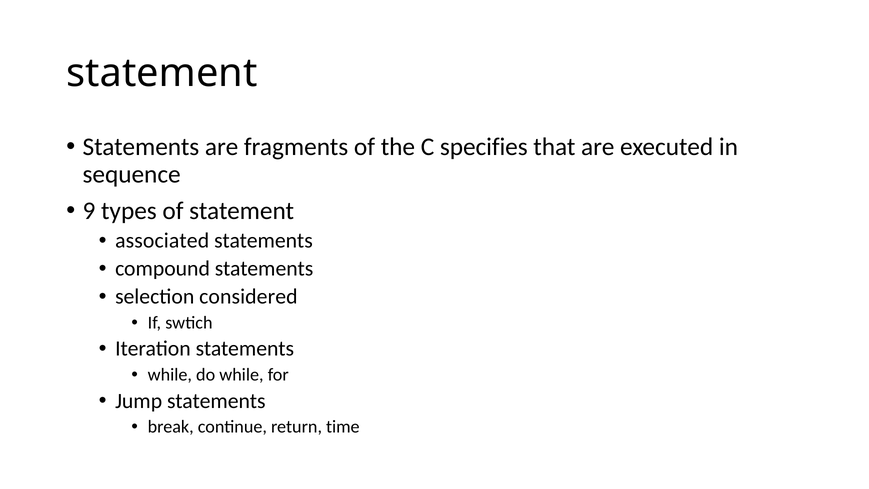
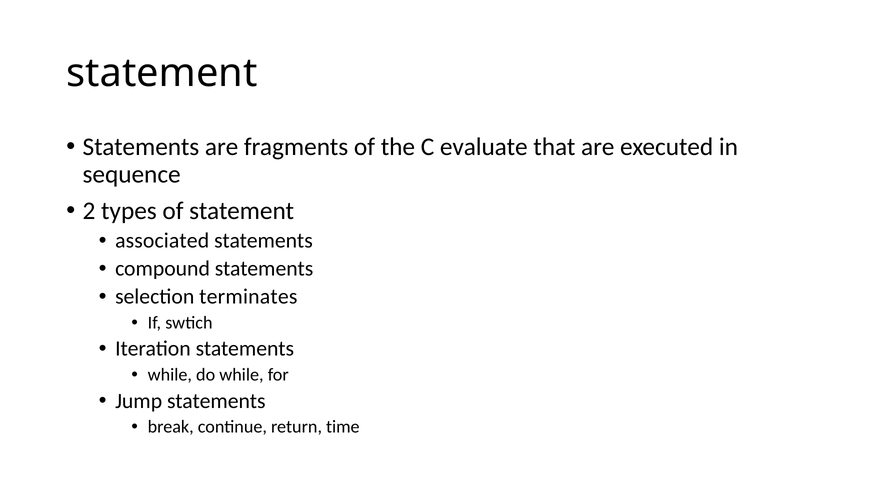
specifies: specifies -> evaluate
9: 9 -> 2
considered: considered -> terminates
